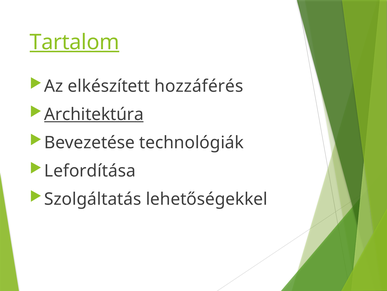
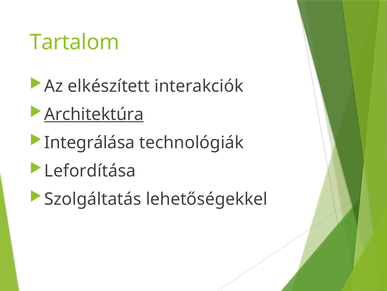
Tartalom underline: present -> none
hozzáférés: hozzáférés -> interakciók
Bevezetése: Bevezetése -> Integrálása
